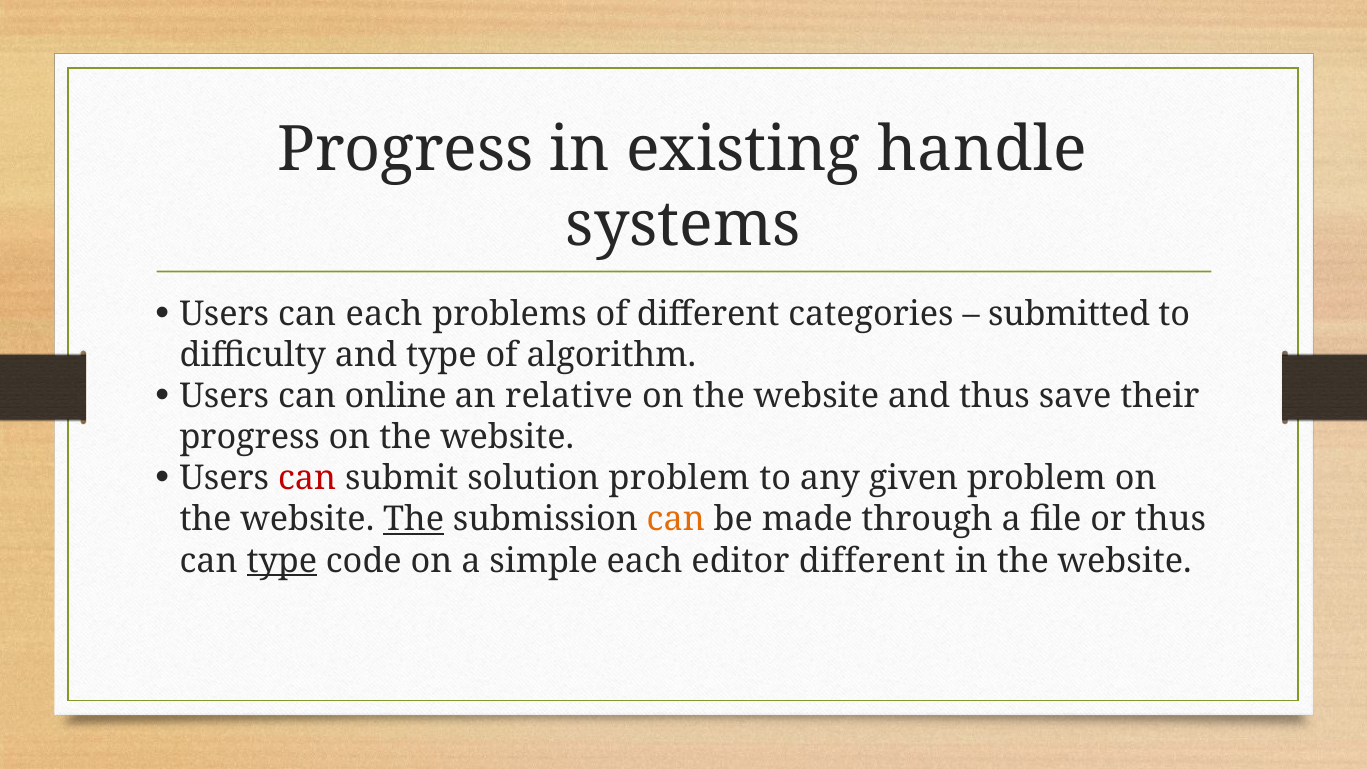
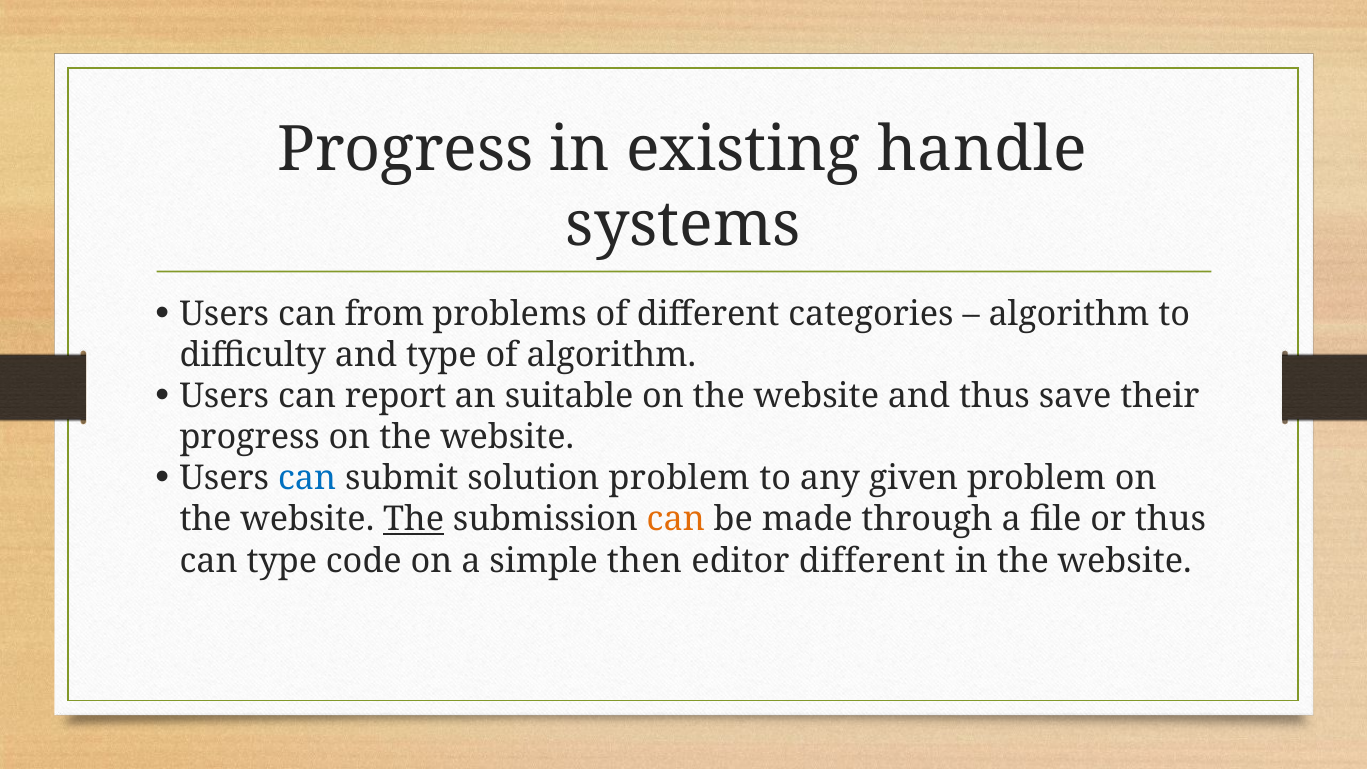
can each: each -> from
submitted at (1069, 315): submitted -> algorithm
online: online -> report
relative: relative -> suitable
can at (307, 479) colour: red -> blue
type at (282, 561) underline: present -> none
simple each: each -> then
